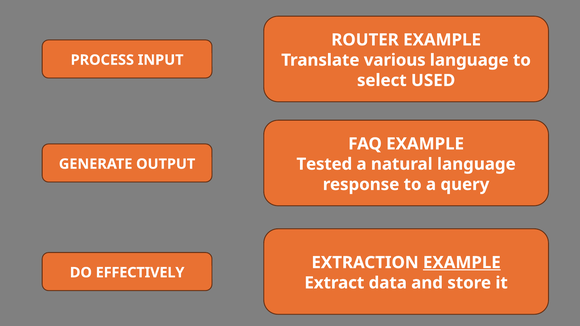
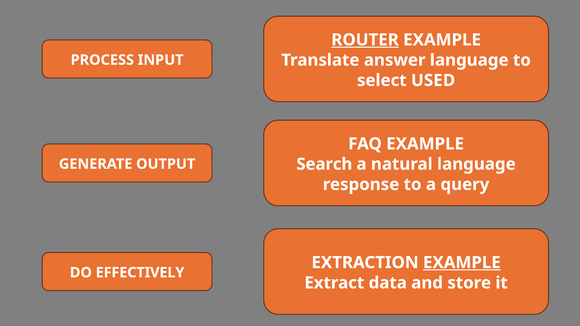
ROUTER underline: none -> present
various: various -> answer
Tested: Tested -> Search
